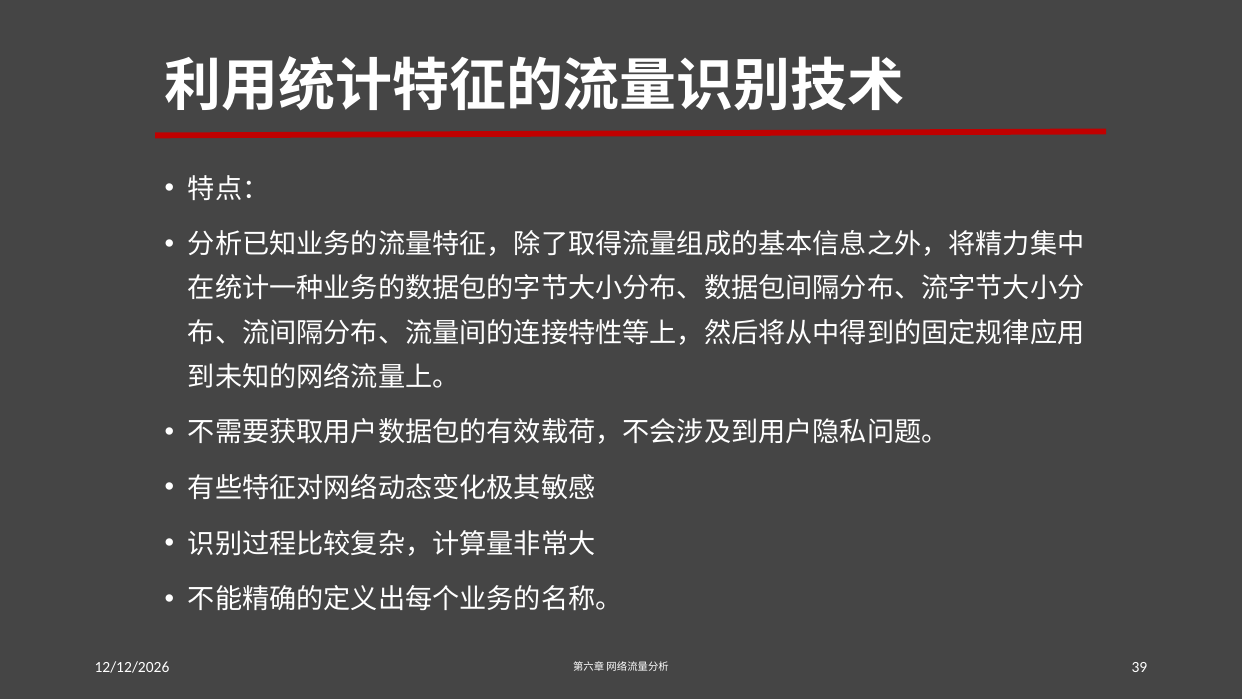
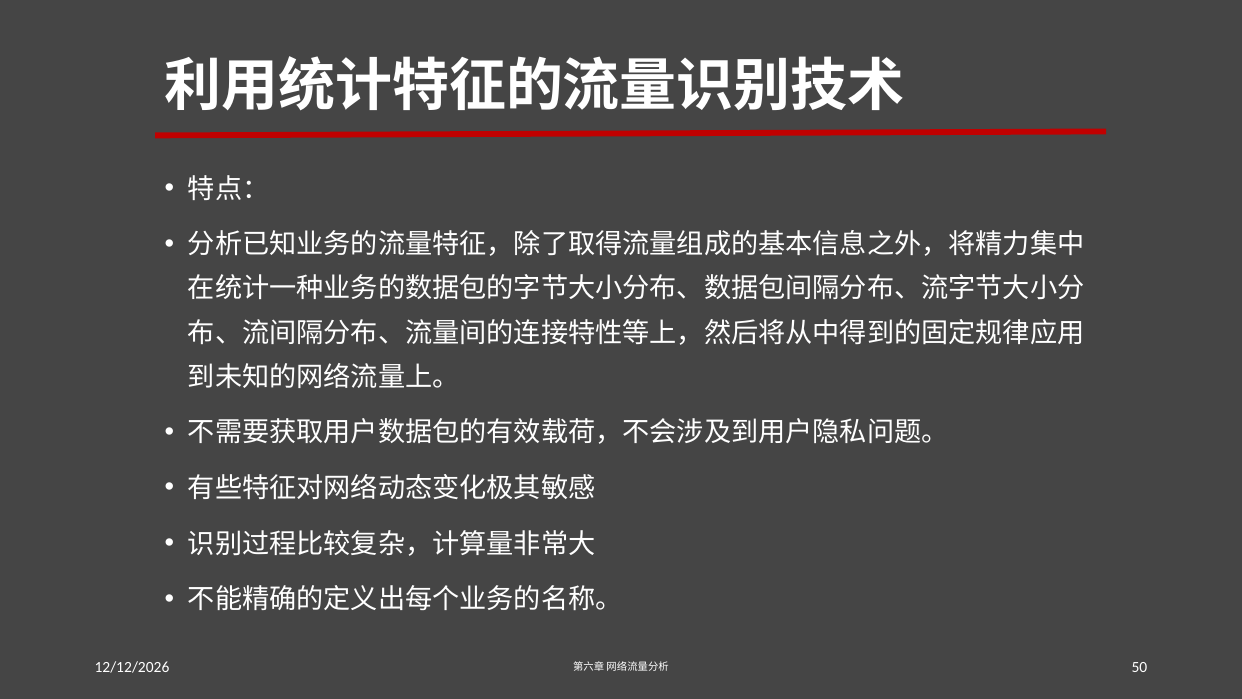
39: 39 -> 50
